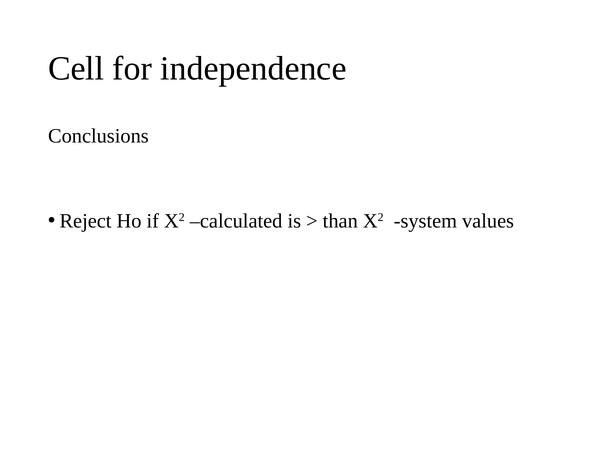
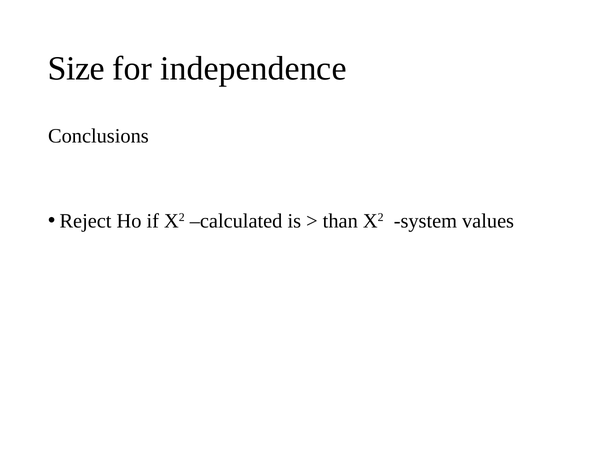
Cell: Cell -> Size
